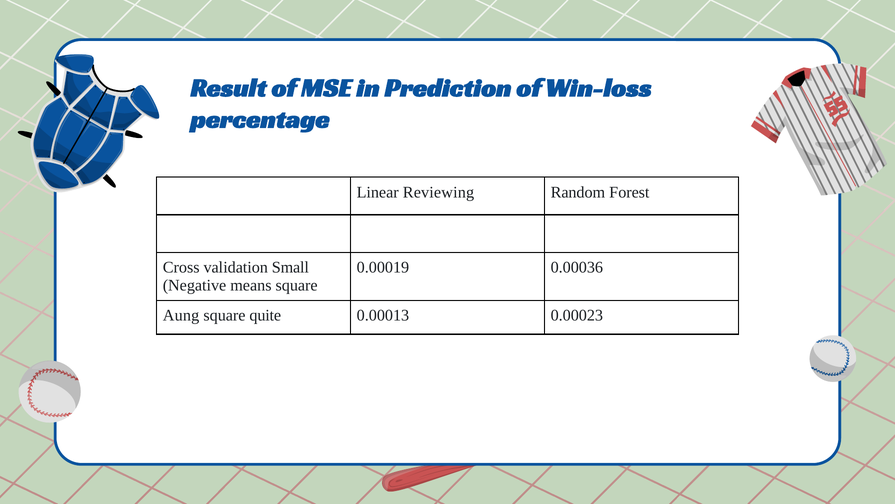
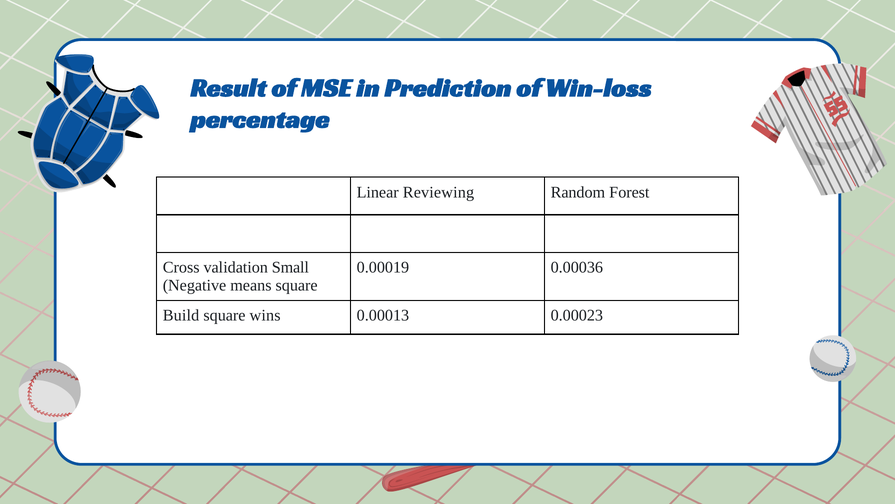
Aung: Aung -> Build
quite: quite -> wins
